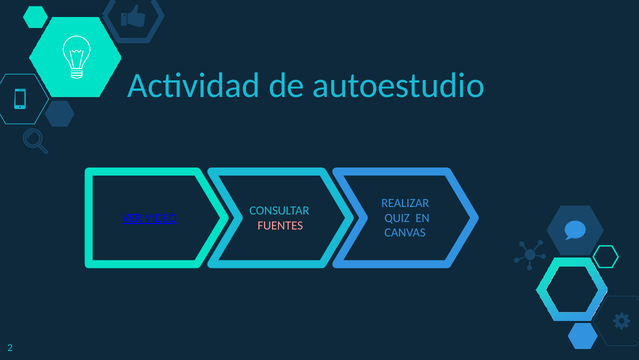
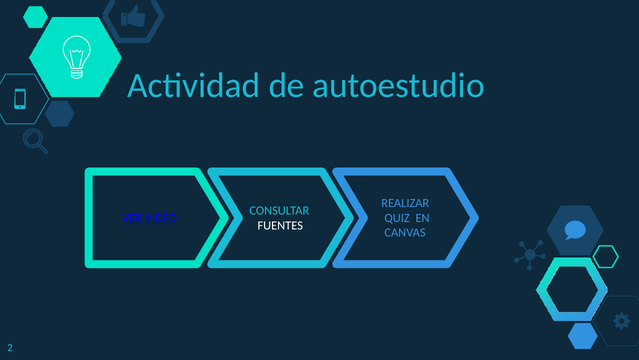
FUENTES colour: pink -> white
